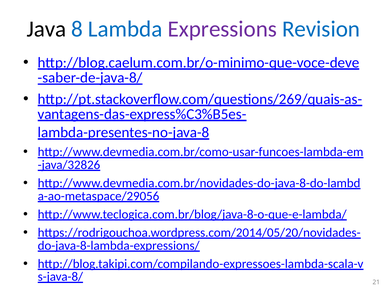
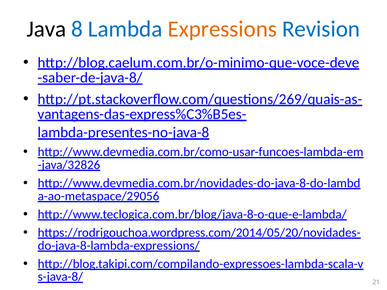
Expressions colour: purple -> orange
